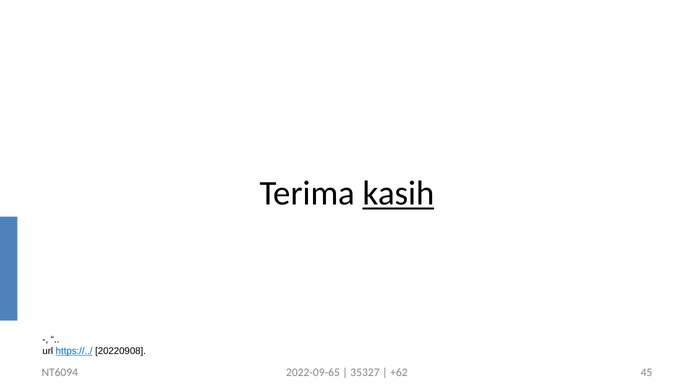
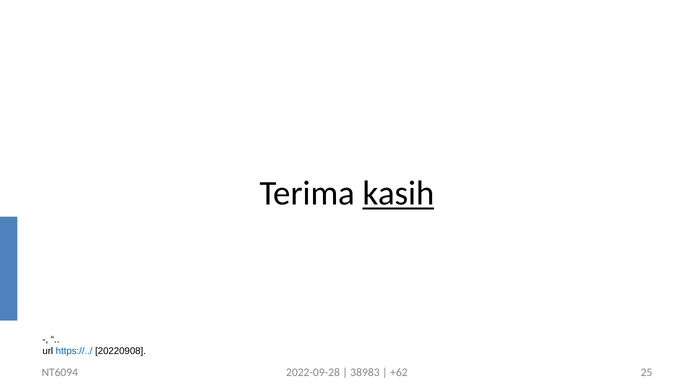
https://../ underline: present -> none
2022-09-65: 2022-09-65 -> 2022-09-28
35327: 35327 -> 38983
45: 45 -> 25
